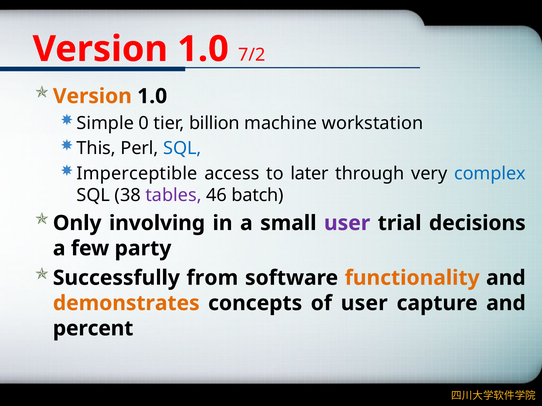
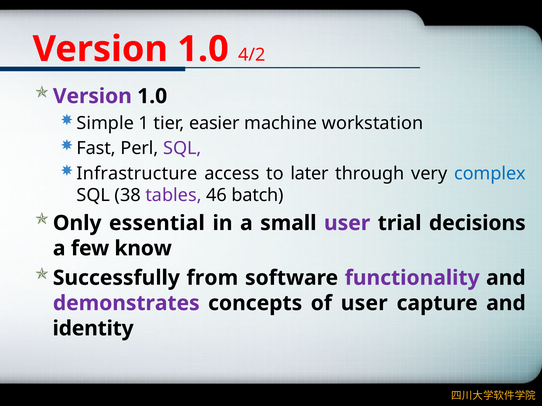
7/2: 7/2 -> 4/2
Version at (92, 96) colour: orange -> purple
0: 0 -> 1
billion: billion -> easier
This: This -> Fast
SQL at (182, 148) colour: blue -> purple
Imperceptible: Imperceptible -> Infrastructure
involving: involving -> essential
party: party -> know
functionality colour: orange -> purple
demonstrates colour: orange -> purple
percent: percent -> identity
